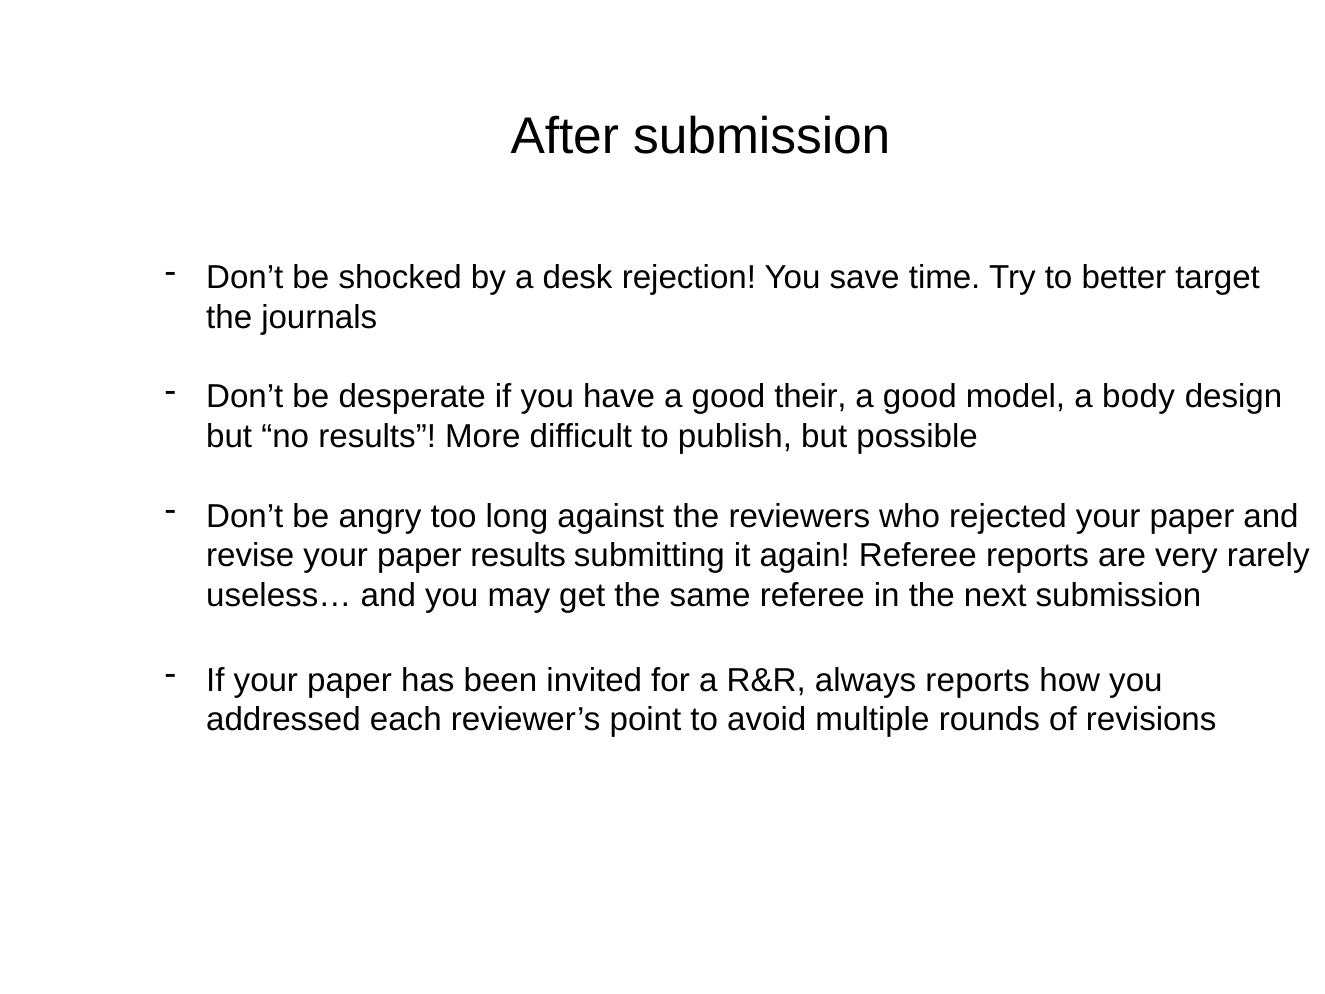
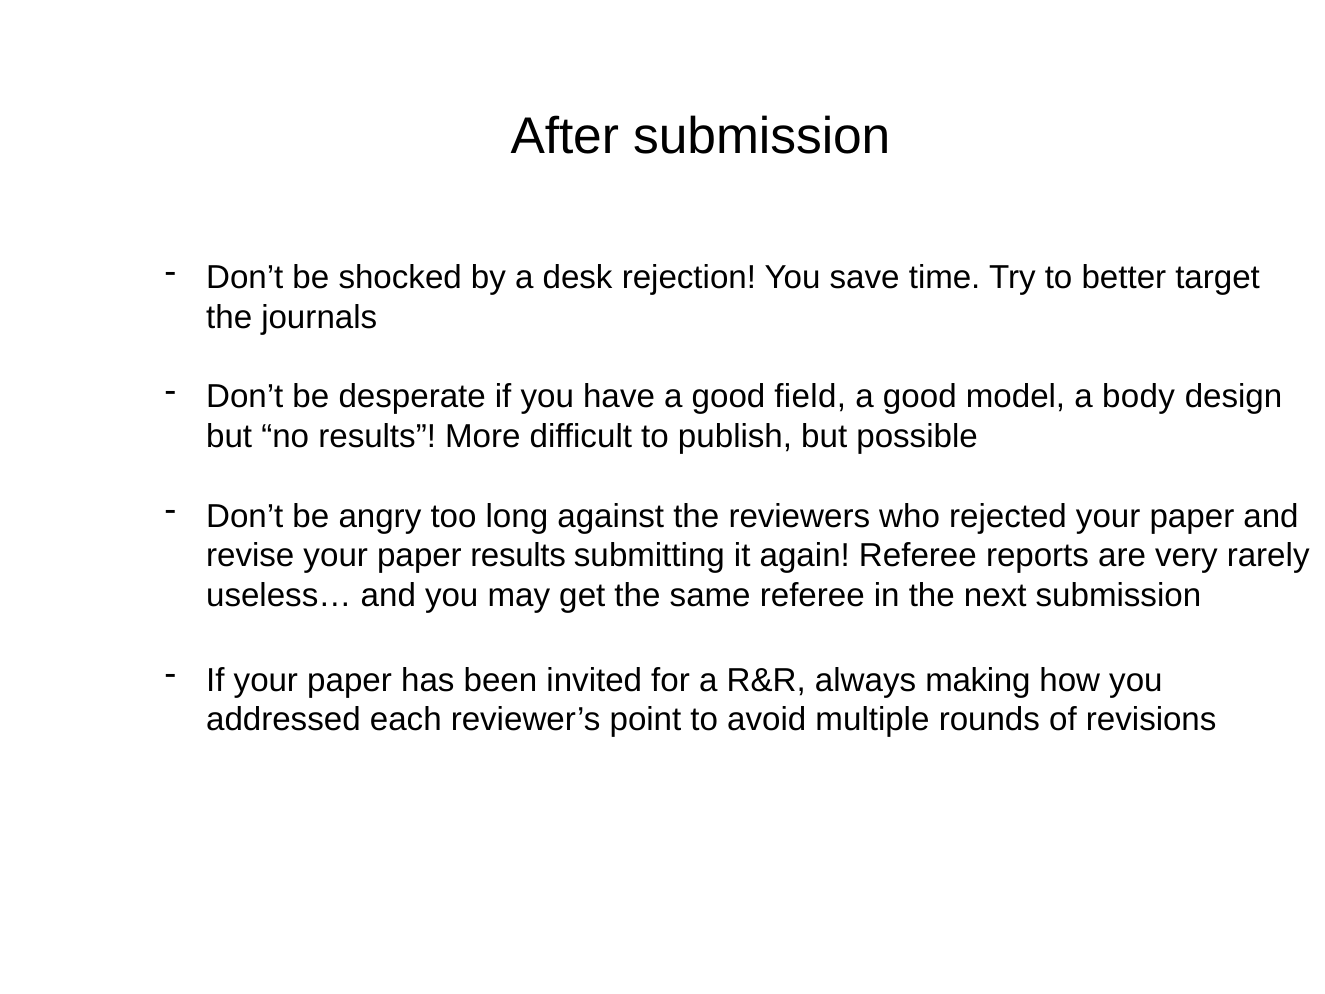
their: their -> field
always reports: reports -> making
